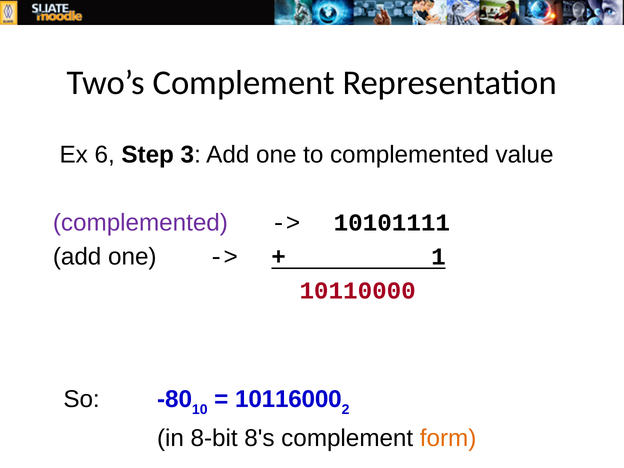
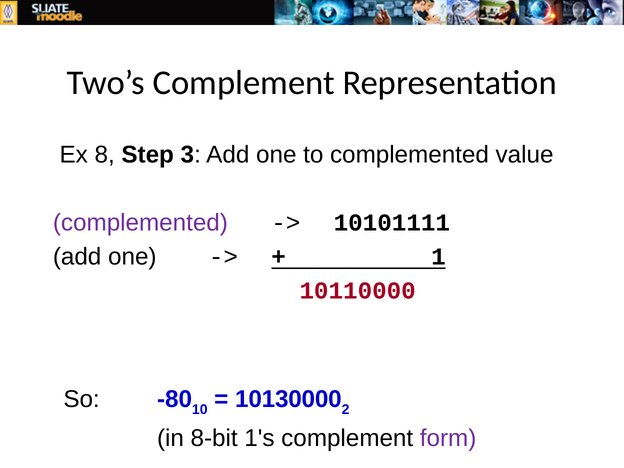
6: 6 -> 8
10116000: 10116000 -> 10130000
8's: 8's -> 1's
form colour: orange -> purple
